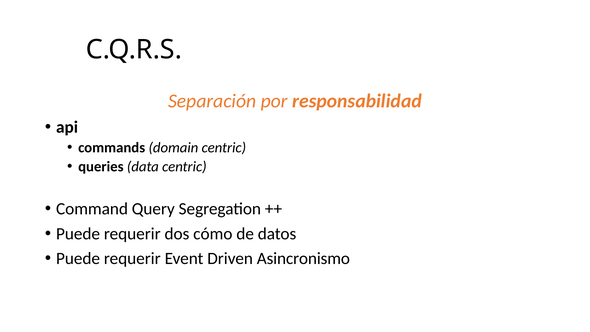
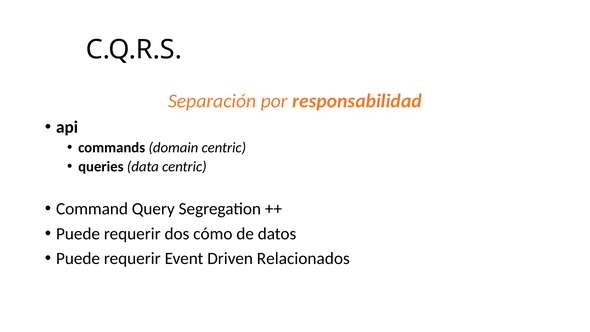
Asincronismo: Asincronismo -> Relacionados
